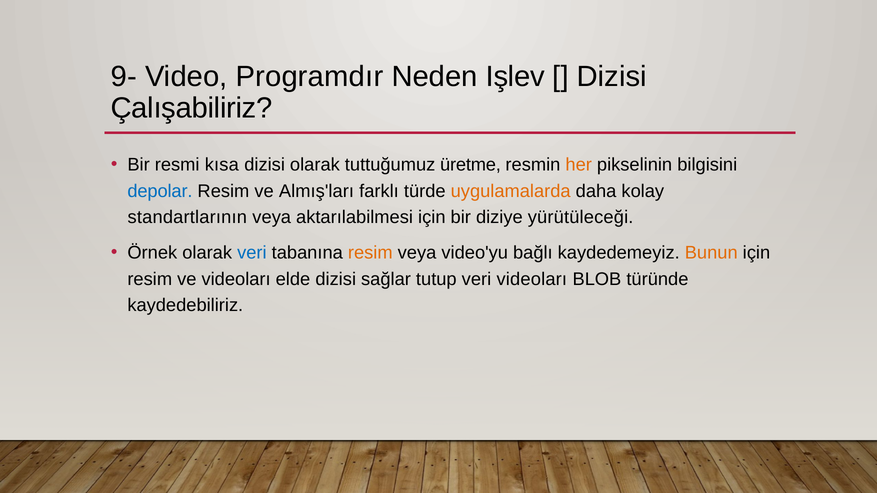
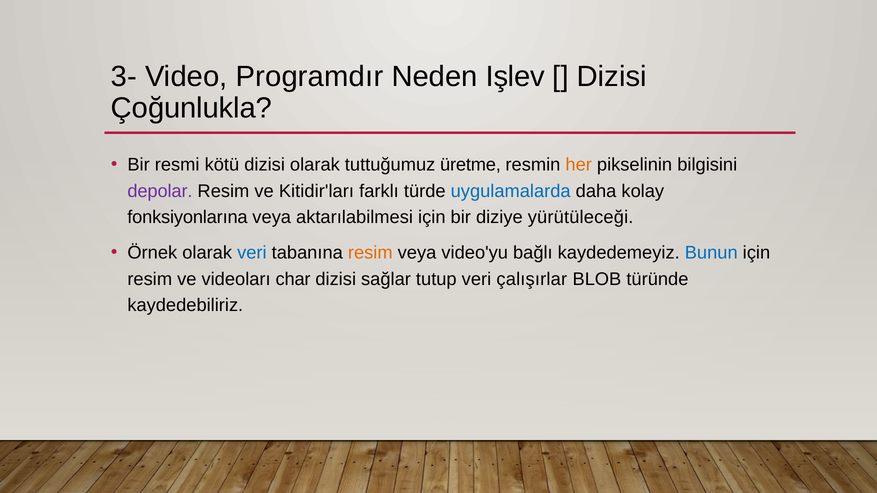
9-: 9- -> 3-
Çalışabiliriz: Çalışabiliriz -> Çoğunlukla
kısa: kısa -> kötü
depolar colour: blue -> purple
Almış'ları: Almış'ları -> Kitidir'ları
uygulamalarda colour: orange -> blue
standartlarının: standartlarının -> fonksiyonlarına
Bunun colour: orange -> blue
elde: elde -> char
veri videoları: videoları -> çalışırlar
